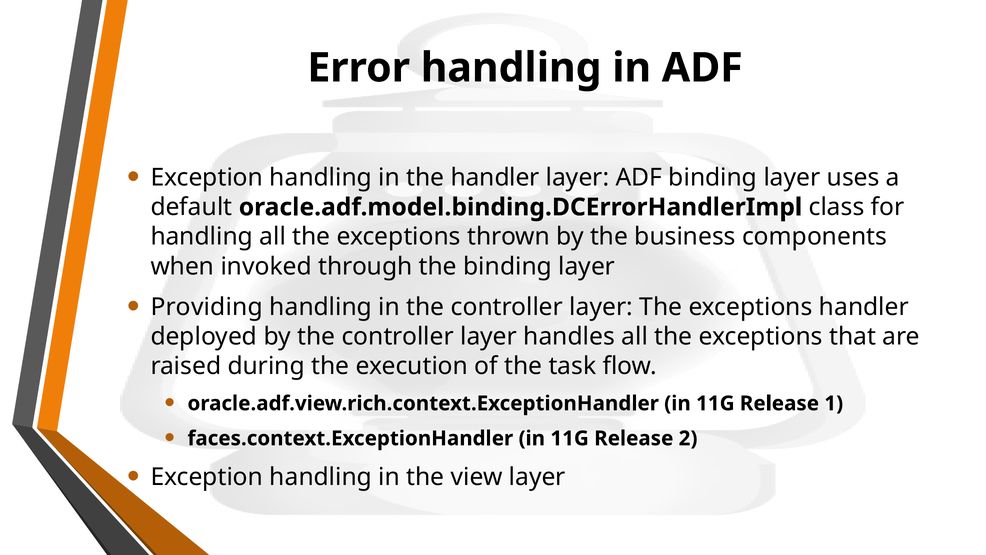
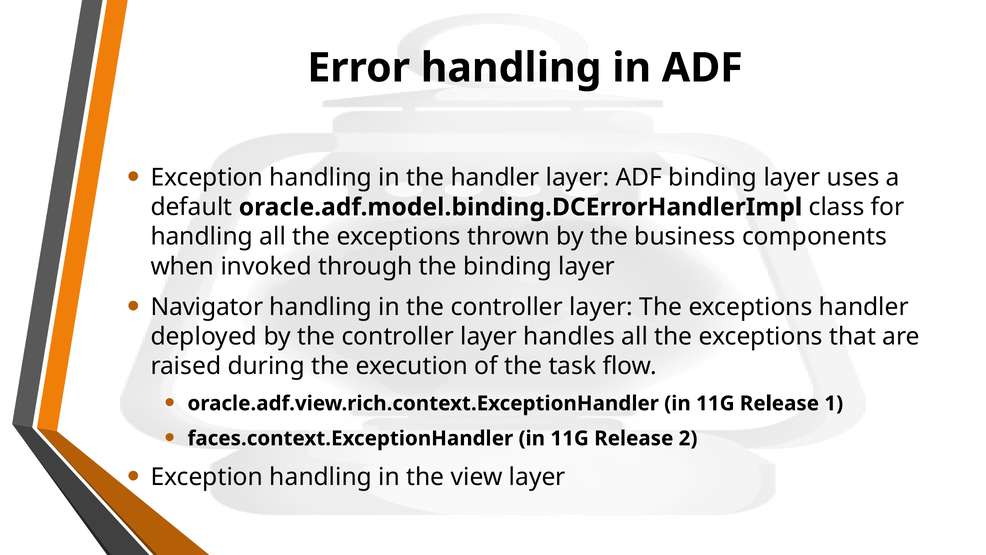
Providing: Providing -> Navigator
